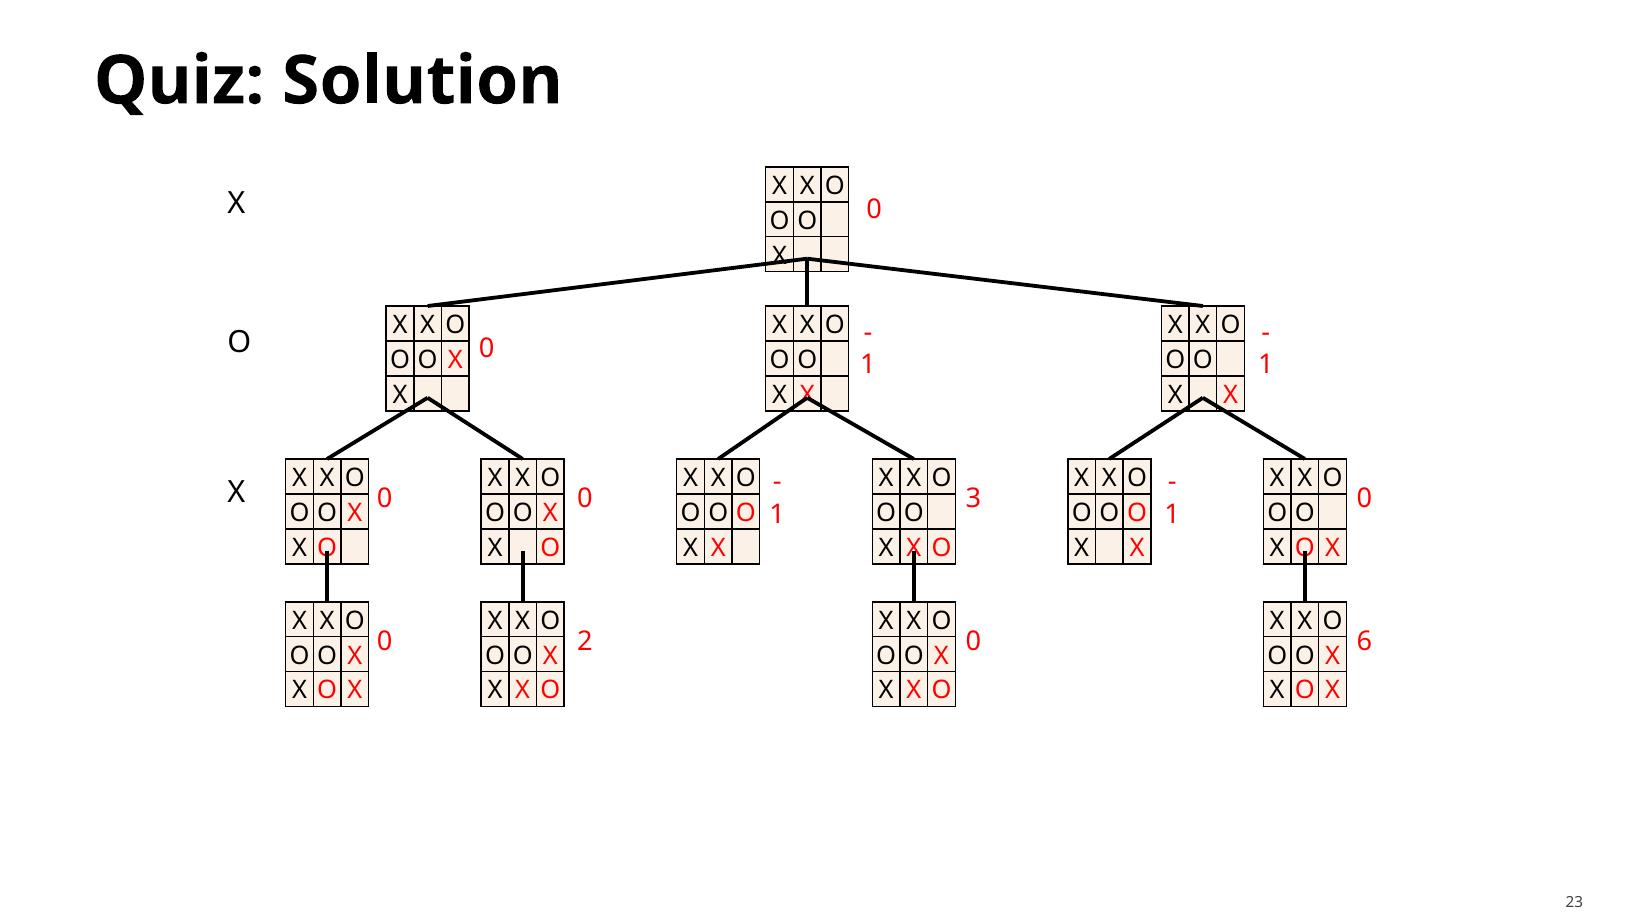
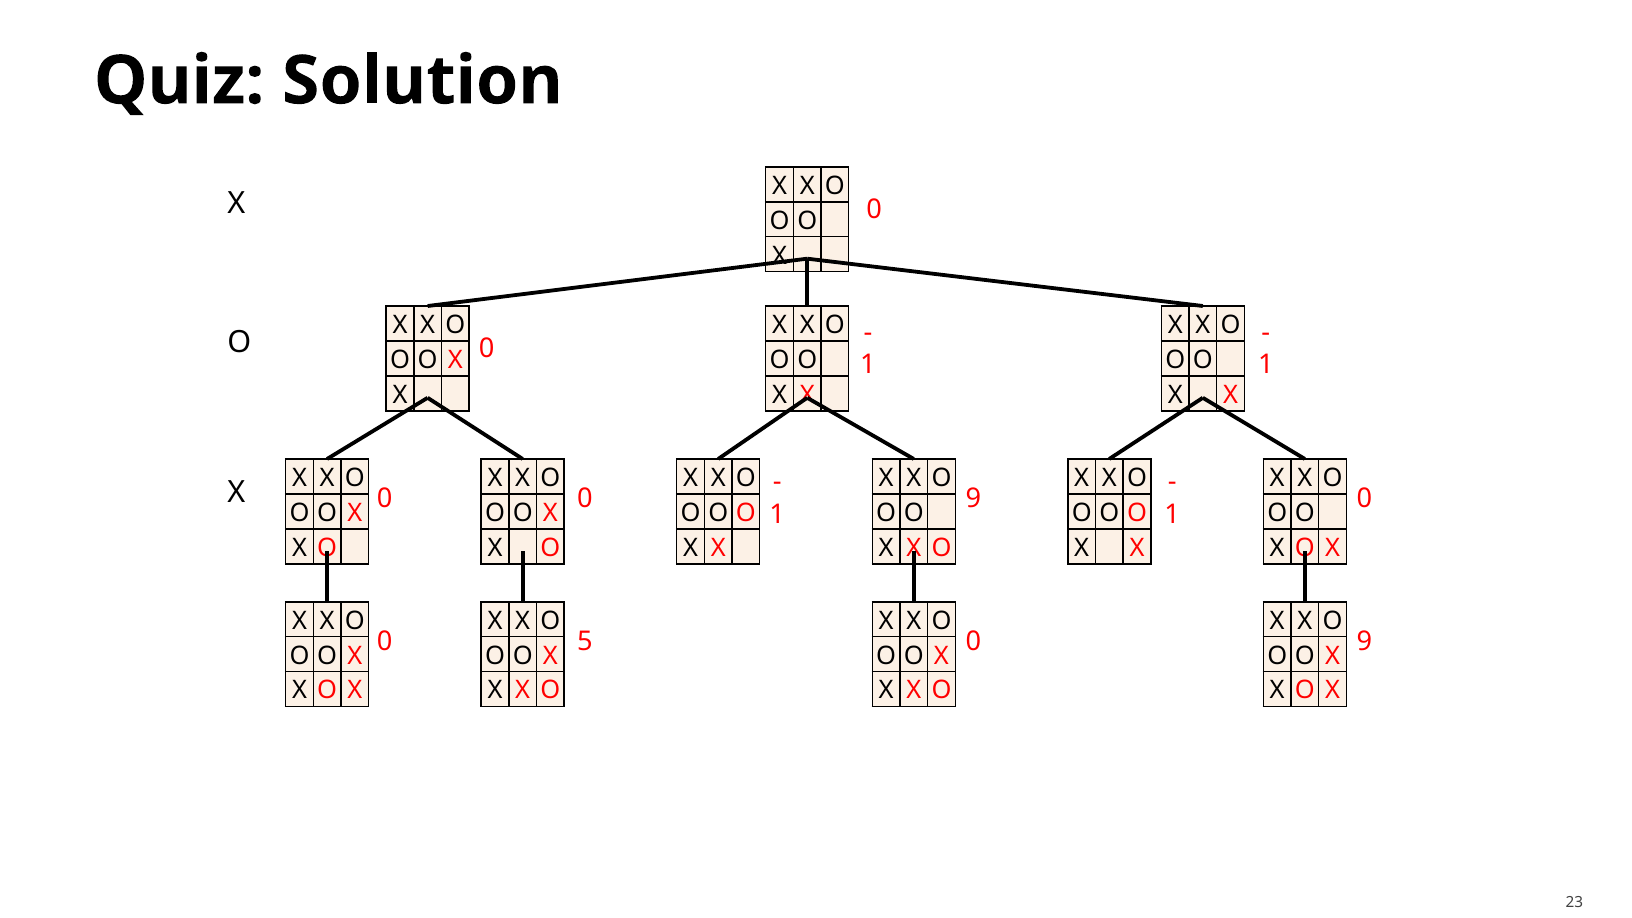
0 0 3: 3 -> 9
2: 2 -> 5
6 at (1364, 642): 6 -> 9
